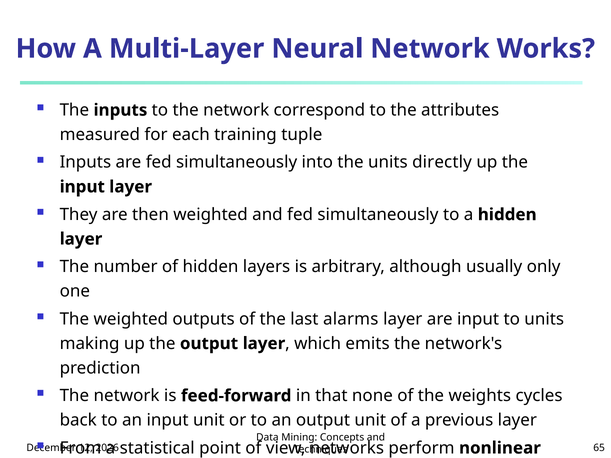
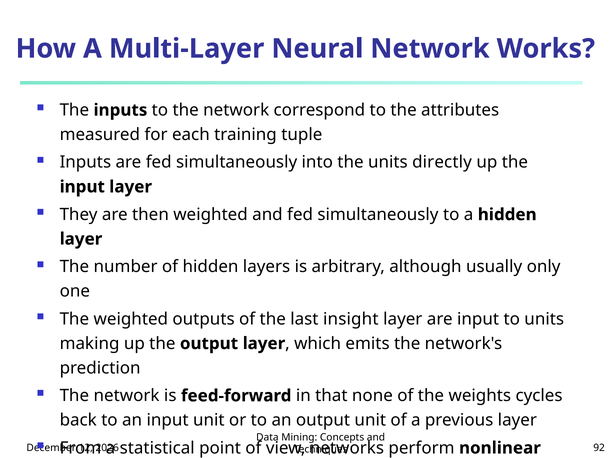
alarms: alarms -> insight
65: 65 -> 92
